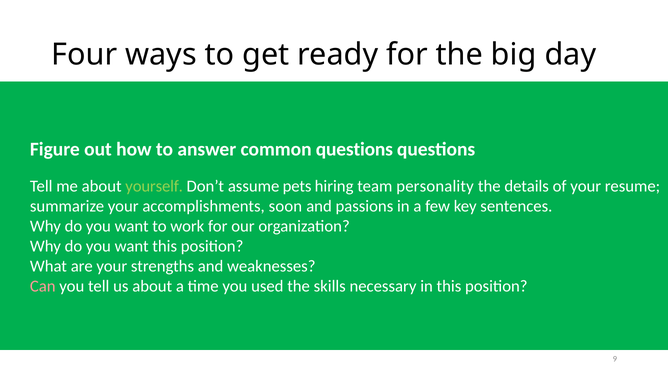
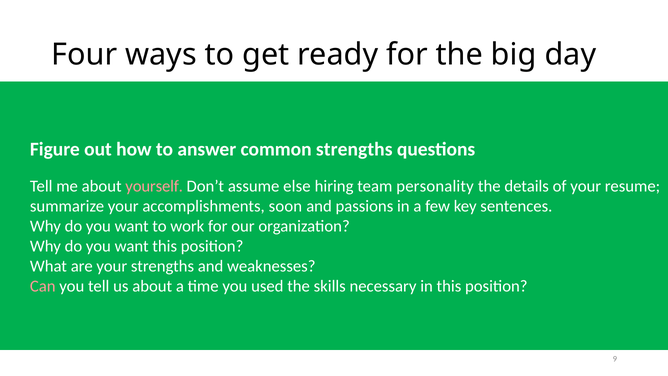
common questions: questions -> strengths
yourself colour: light green -> pink
pets: pets -> else
